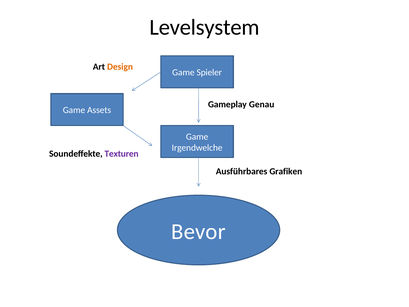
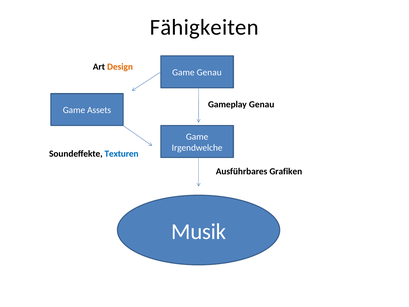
Levelsystem: Levelsystem -> Fähigkeiten
Game Spieler: Spieler -> Genau
Texturen colour: purple -> blue
Bevor: Bevor -> Musik
